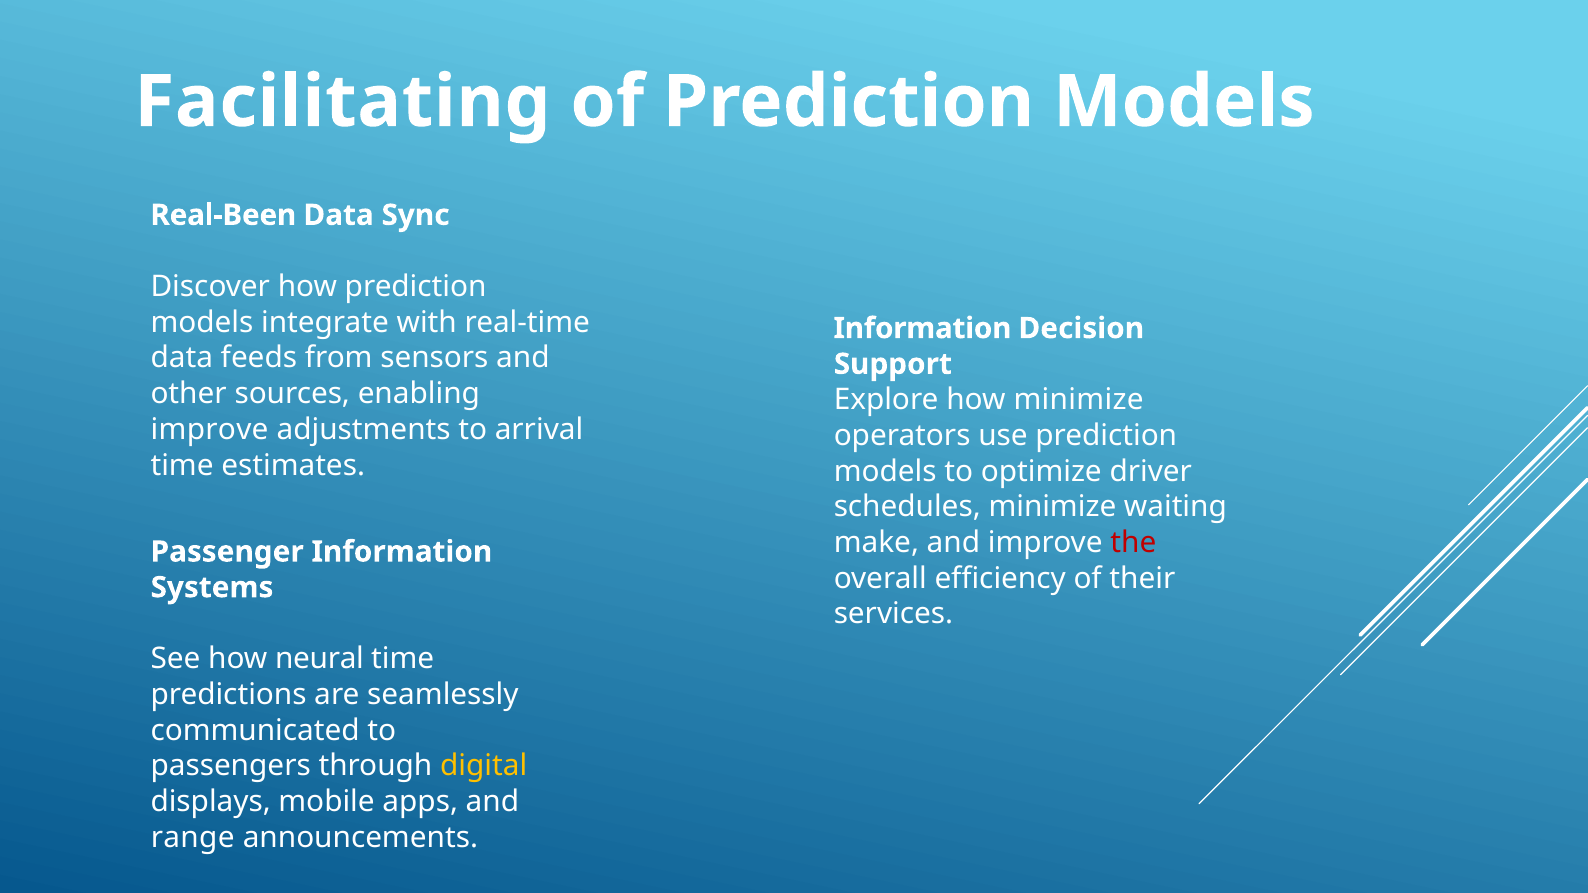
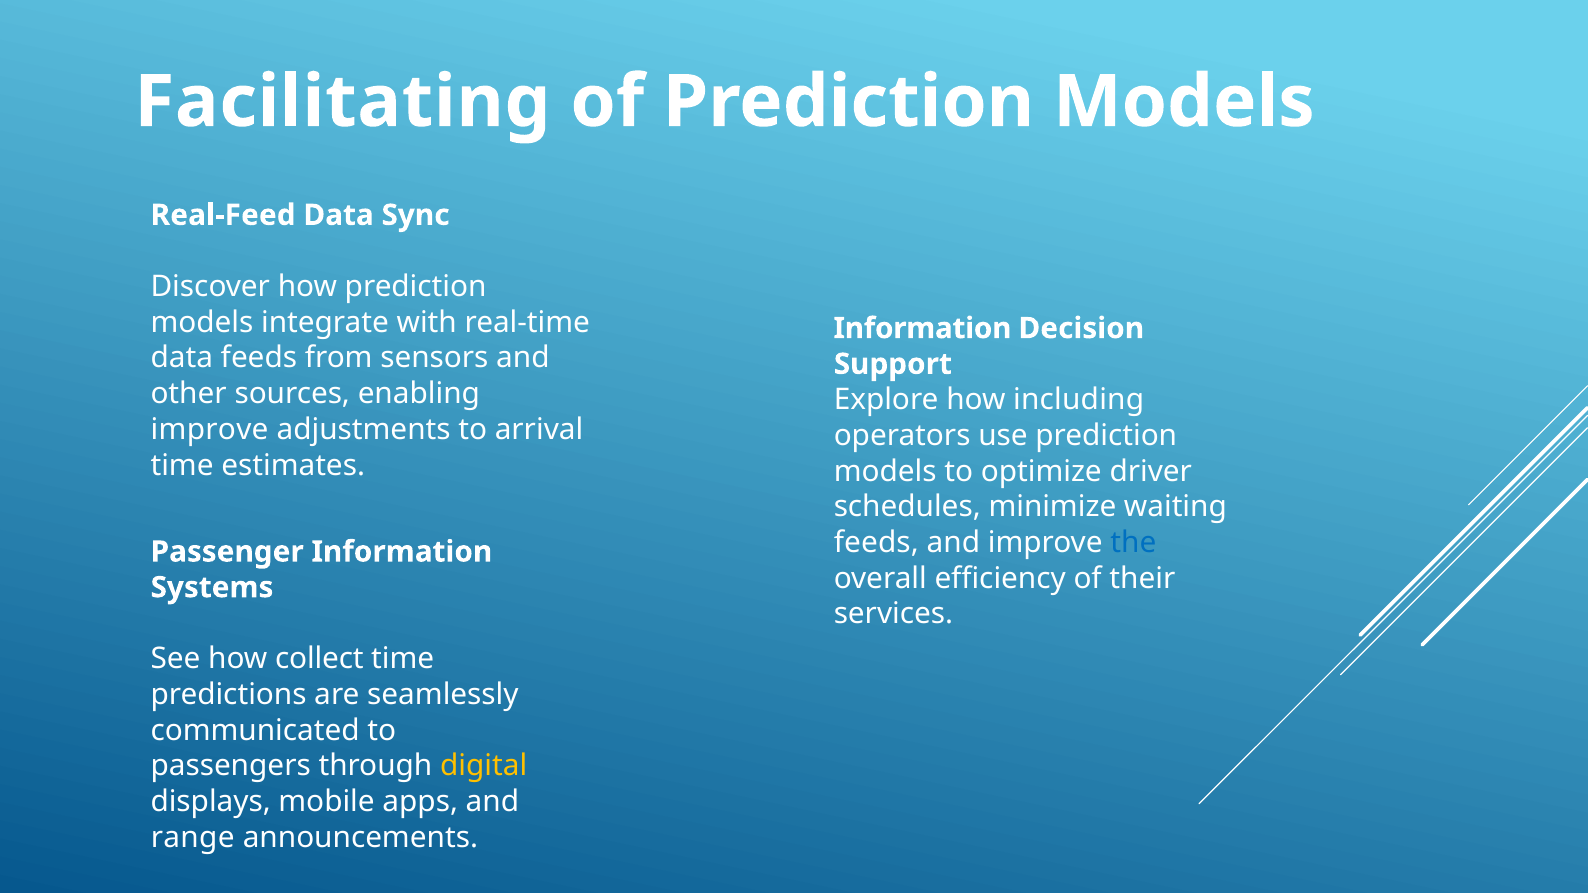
Real-Been: Real-Been -> Real-Feed
how minimize: minimize -> including
make at (876, 543): make -> feeds
the colour: red -> blue
neural: neural -> collect
